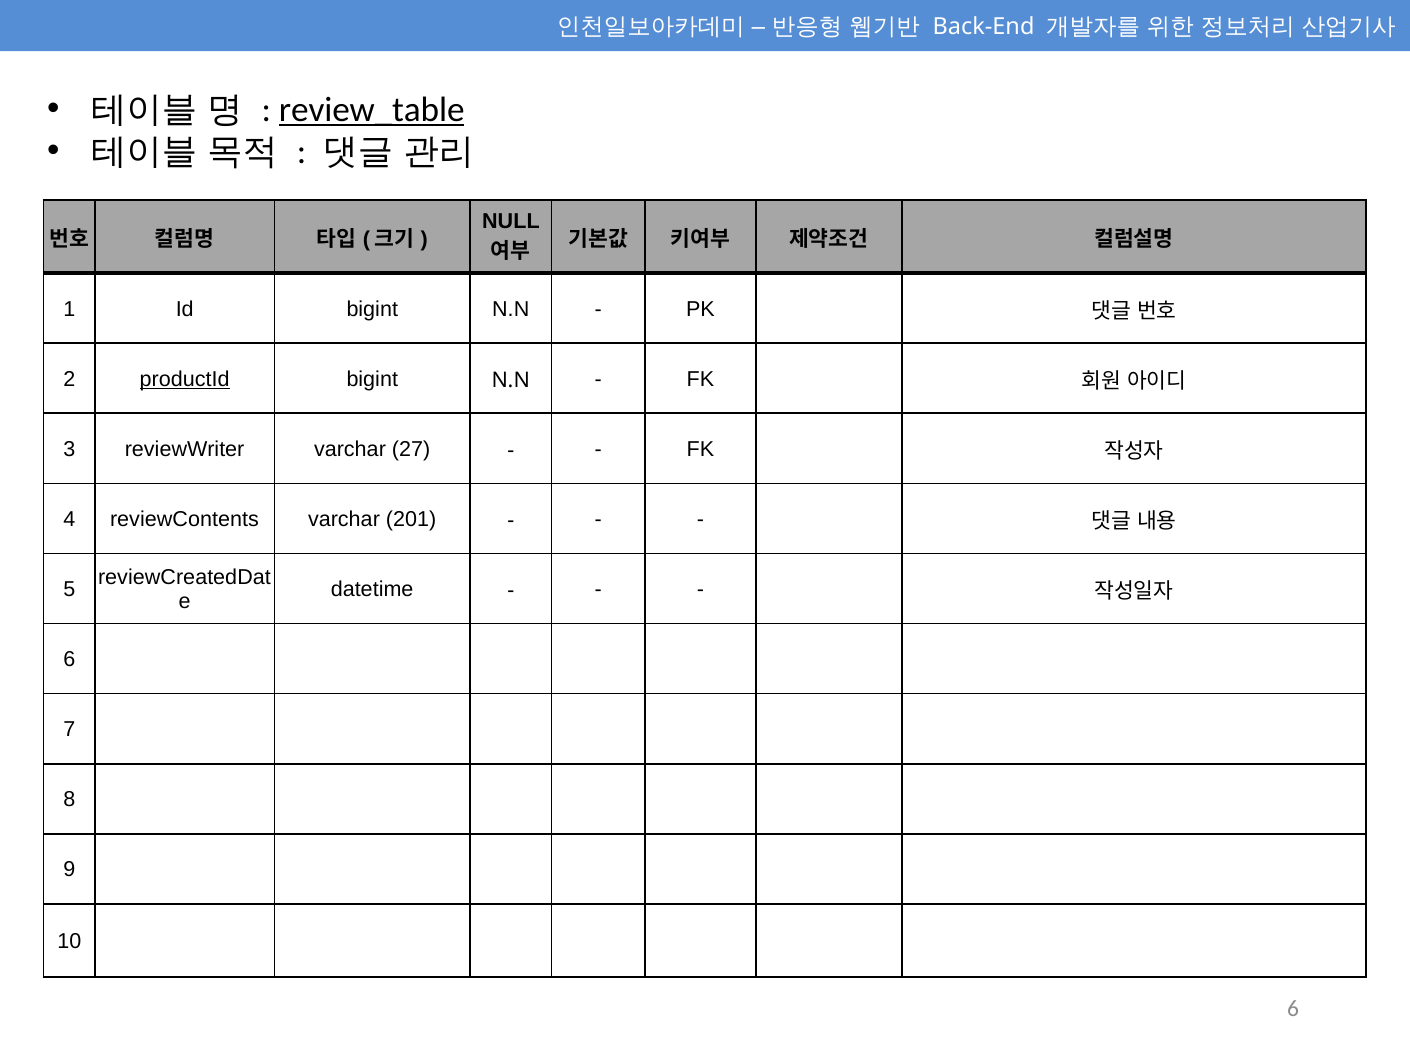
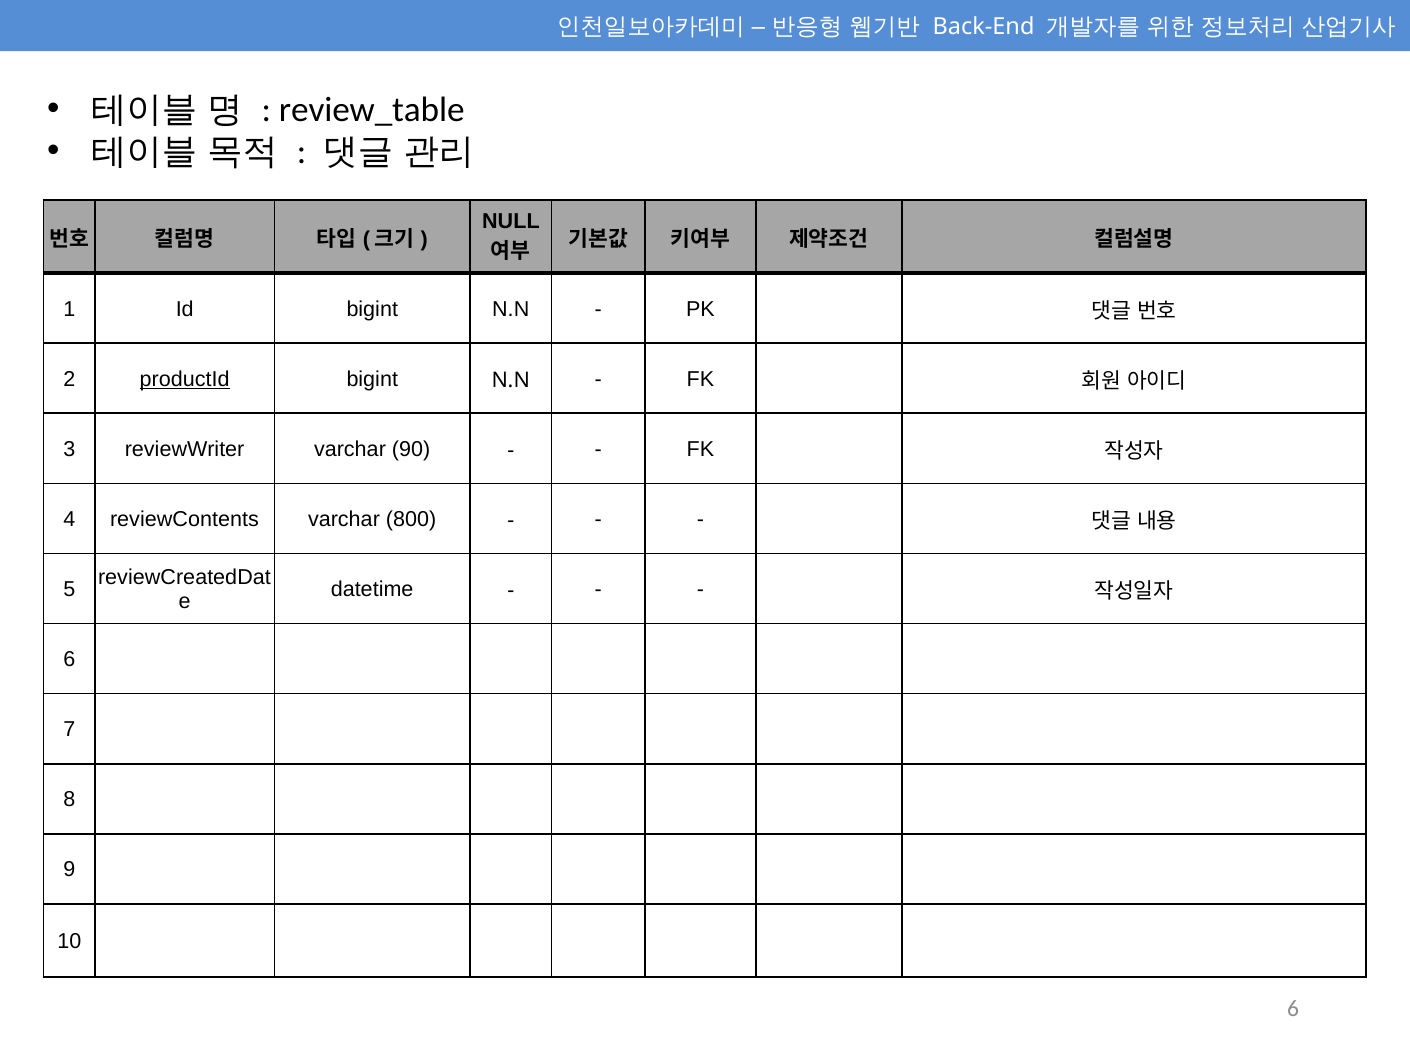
review_table underline: present -> none
27: 27 -> 90
201: 201 -> 800
